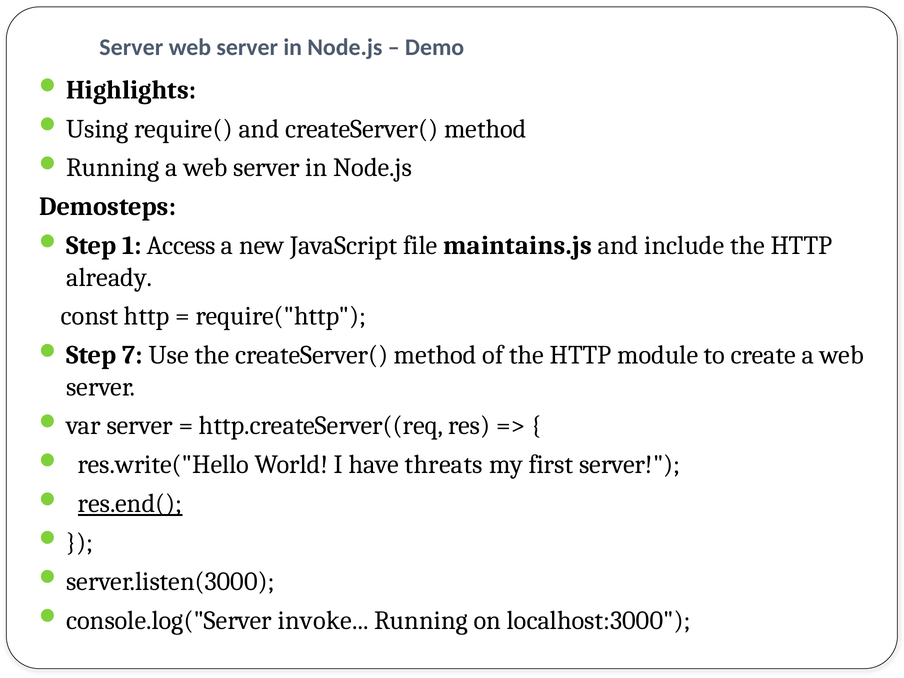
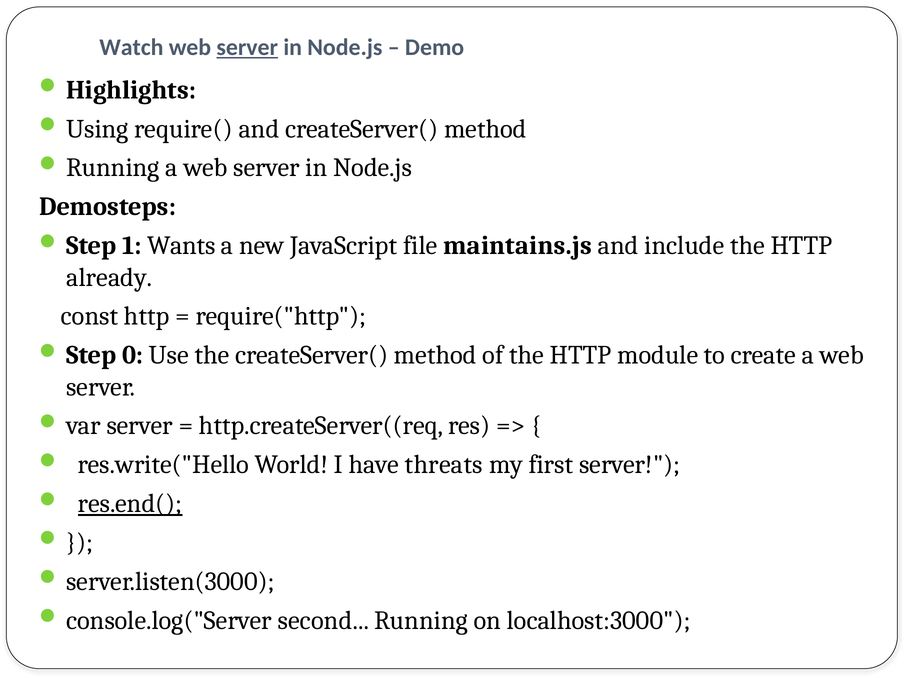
Server at (131, 48): Server -> Watch
server at (247, 48) underline: none -> present
Access: Access -> Wants
7: 7 -> 0
invoke: invoke -> second
